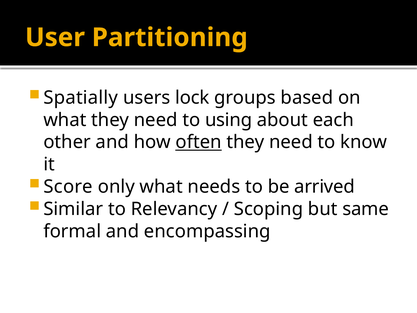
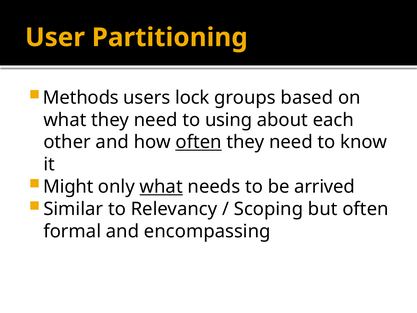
Spatially: Spatially -> Methods
Score: Score -> Might
what at (161, 187) underline: none -> present
but same: same -> often
